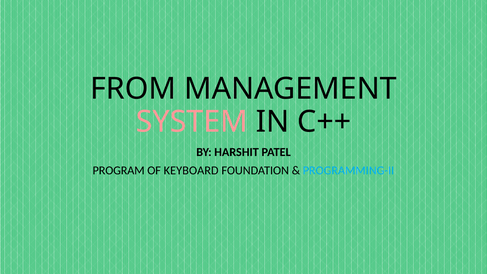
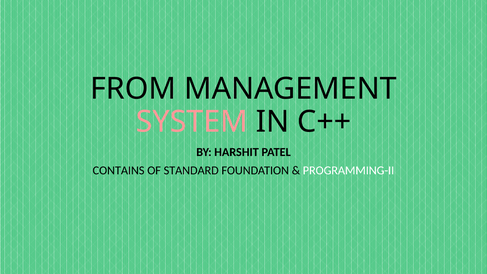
PROGRAM: PROGRAM -> CONTAINS
KEYBOARD: KEYBOARD -> STANDARD
PROGRAMMING-II colour: light blue -> white
